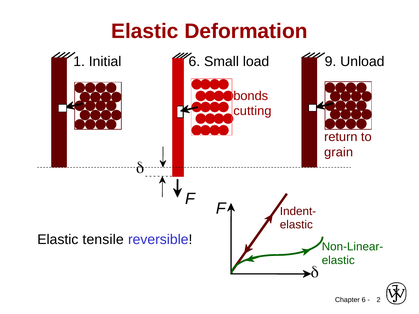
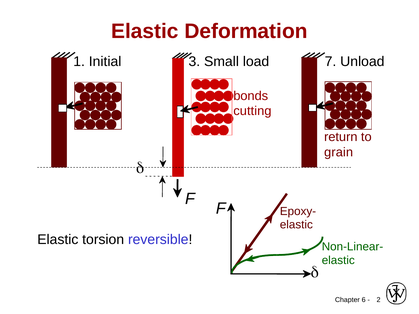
Initial 6: 6 -> 3
9: 9 -> 7
Indent-: Indent- -> Epoxy-
tensile: tensile -> torsion
